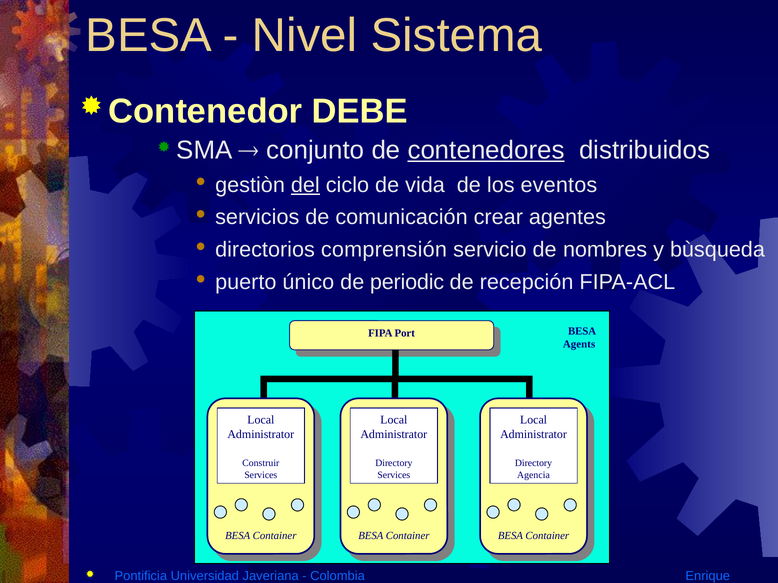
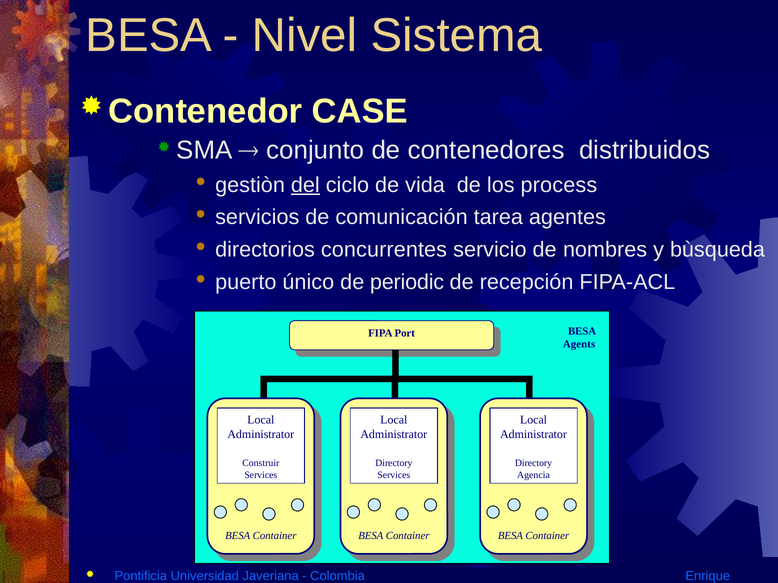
DEBE: DEBE -> CASE
contenedores underline: present -> none
eventos: eventos -> process
crear: crear -> tarea
comprensión: comprensión -> concurrentes
